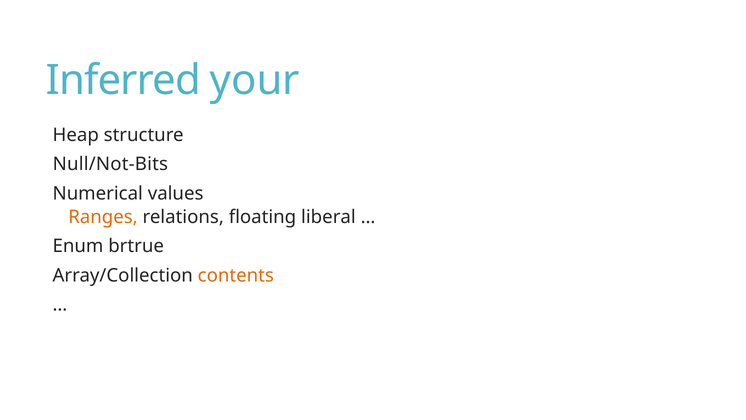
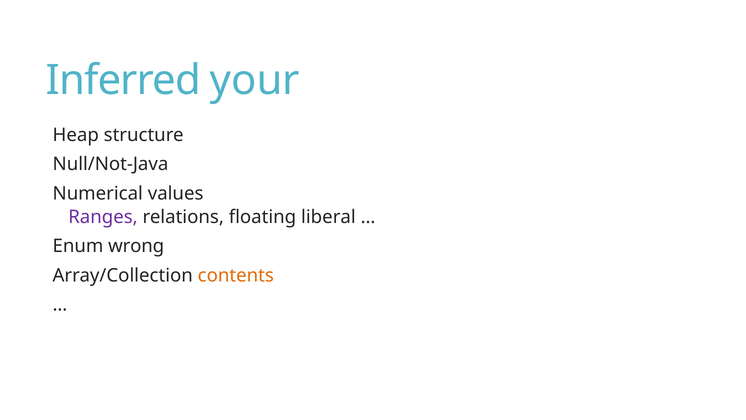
Null/Not-Bits: Null/Not-Bits -> Null/Not-Java
Ranges colour: orange -> purple
brtrue: brtrue -> wrong
